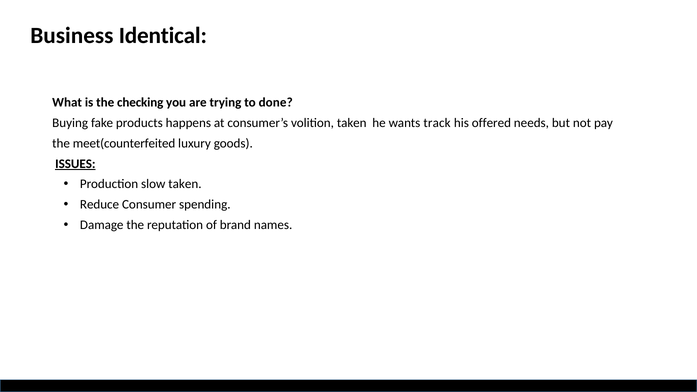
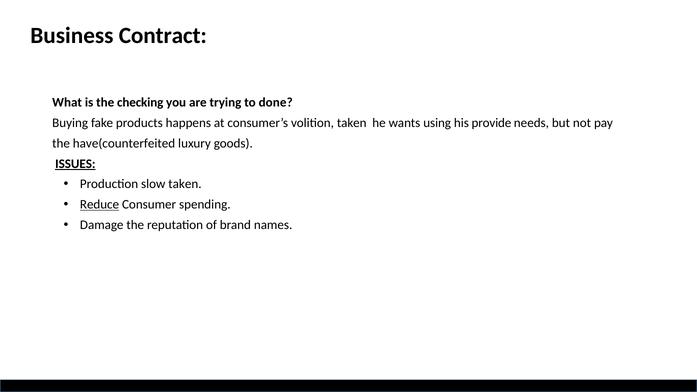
Identical: Identical -> Contract
track: track -> using
offered: offered -> provide
meet(counterfeited: meet(counterfeited -> have(counterfeited
Reduce underline: none -> present
